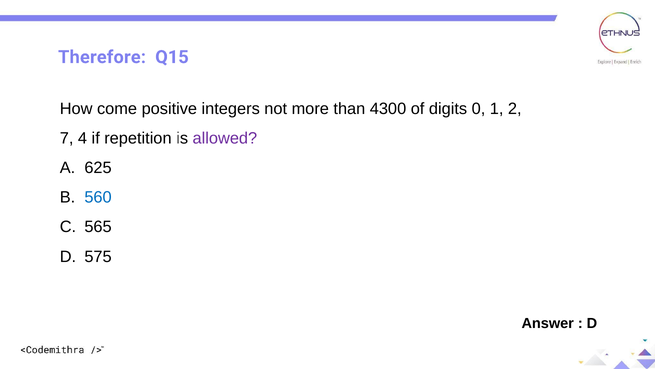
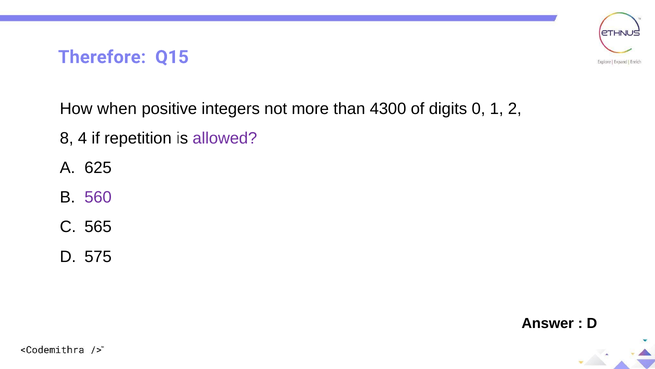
come: come -> when
7: 7 -> 8
560 colour: blue -> purple
